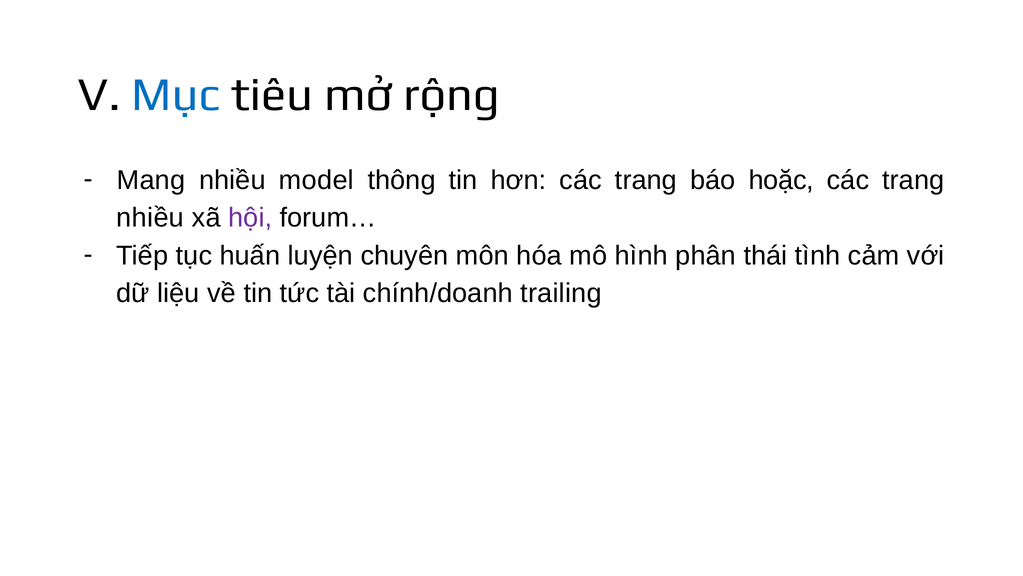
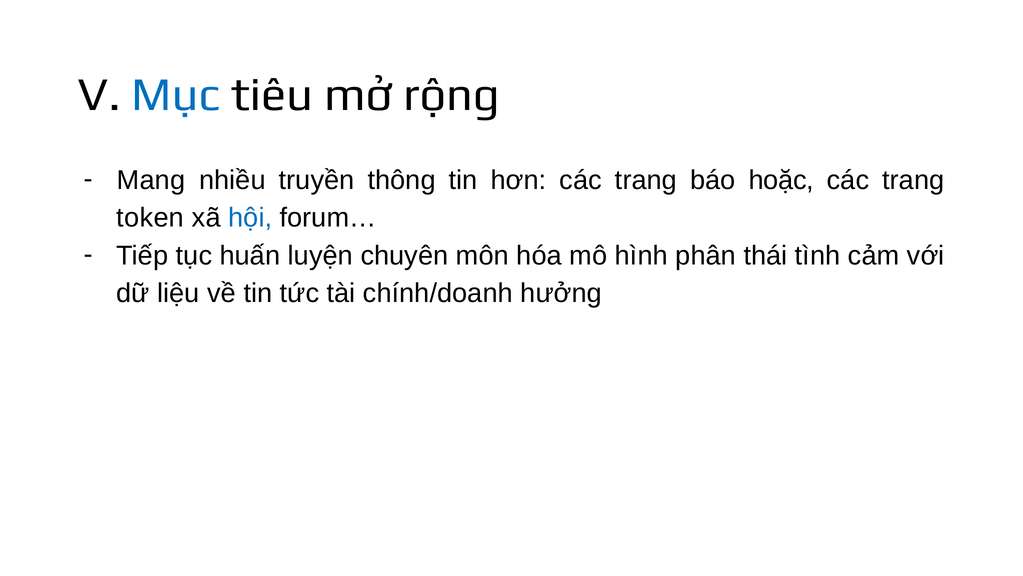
model: model -> truyền
nhiều at (150, 218): nhiều -> token
hội colour: purple -> blue
trailing: trailing -> hưởng
